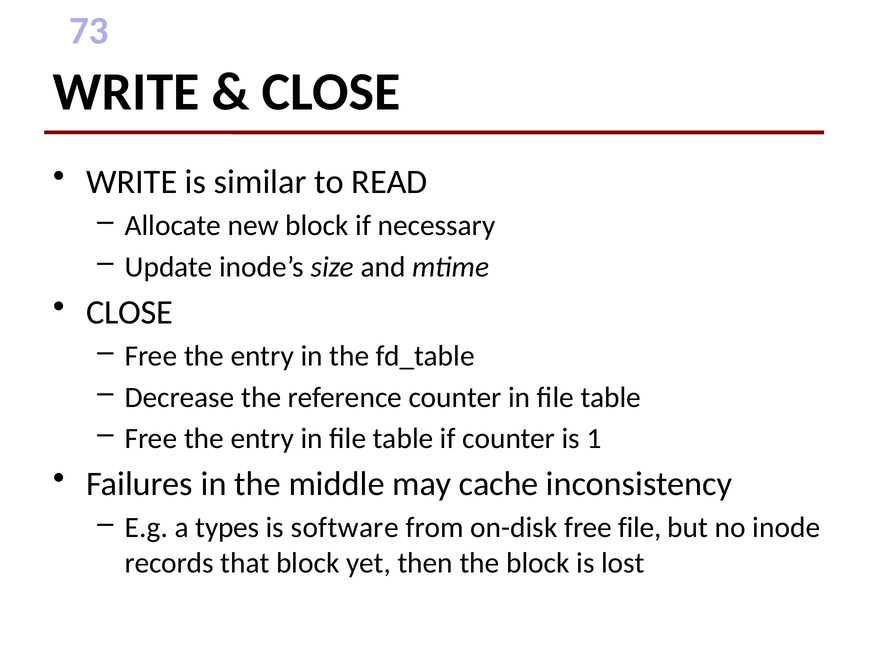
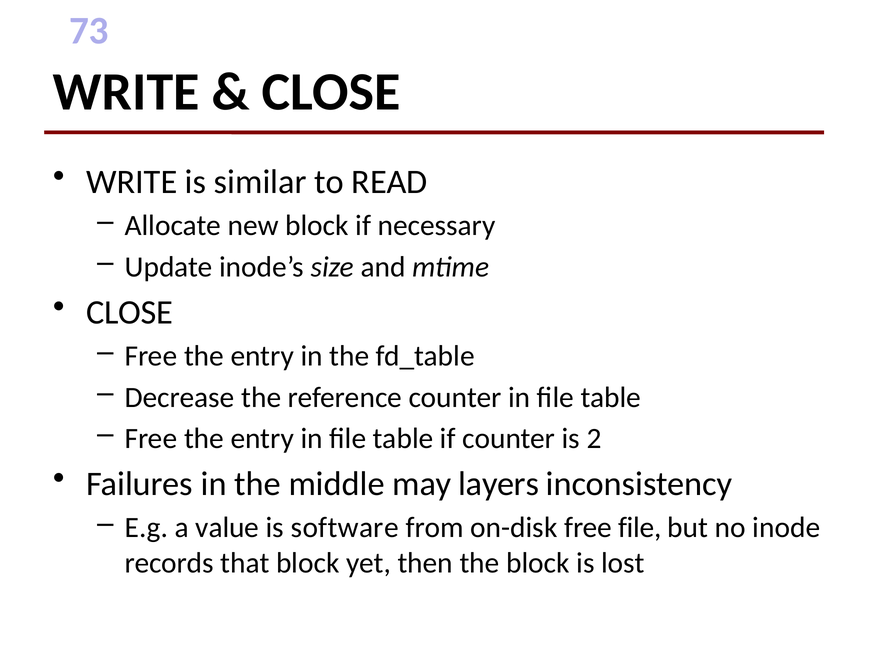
1: 1 -> 2
cache: cache -> layers
types: types -> value
